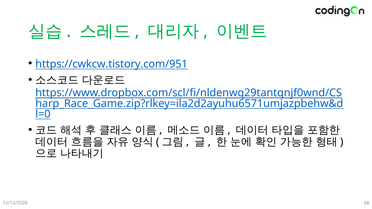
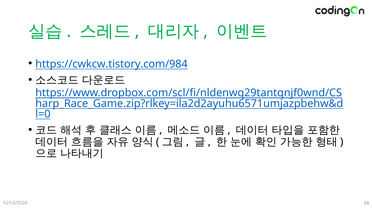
https://cwkcw.tistory.com/951: https://cwkcw.tistory.com/951 -> https://cwkcw.tistory.com/984
